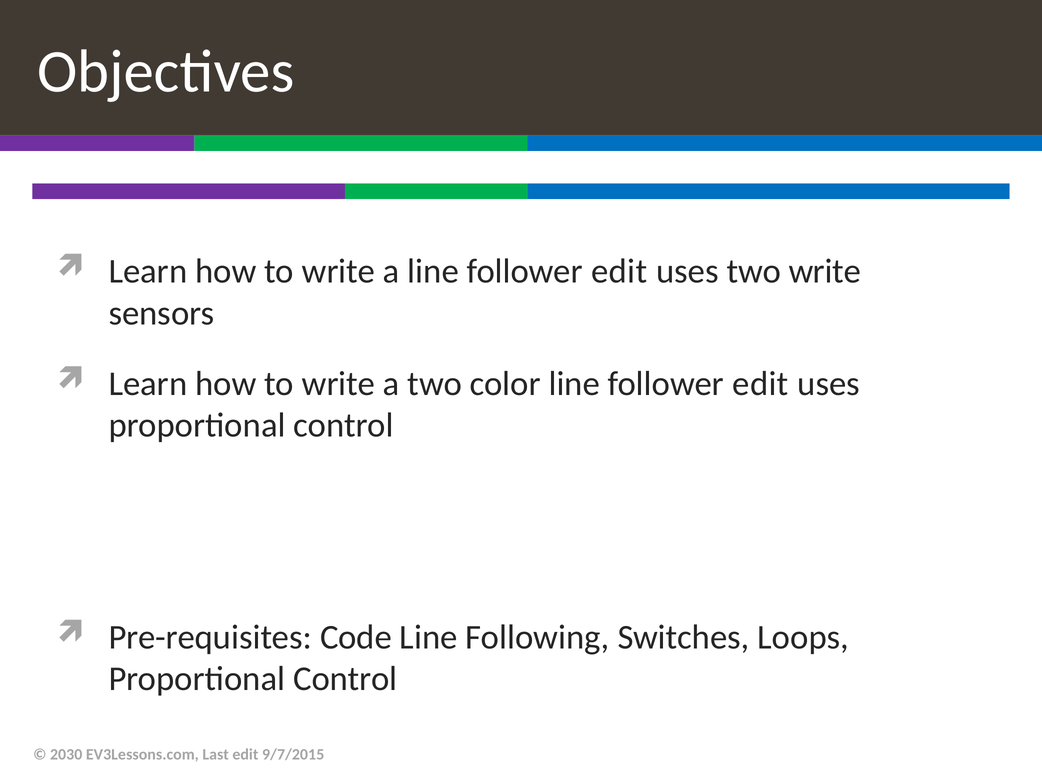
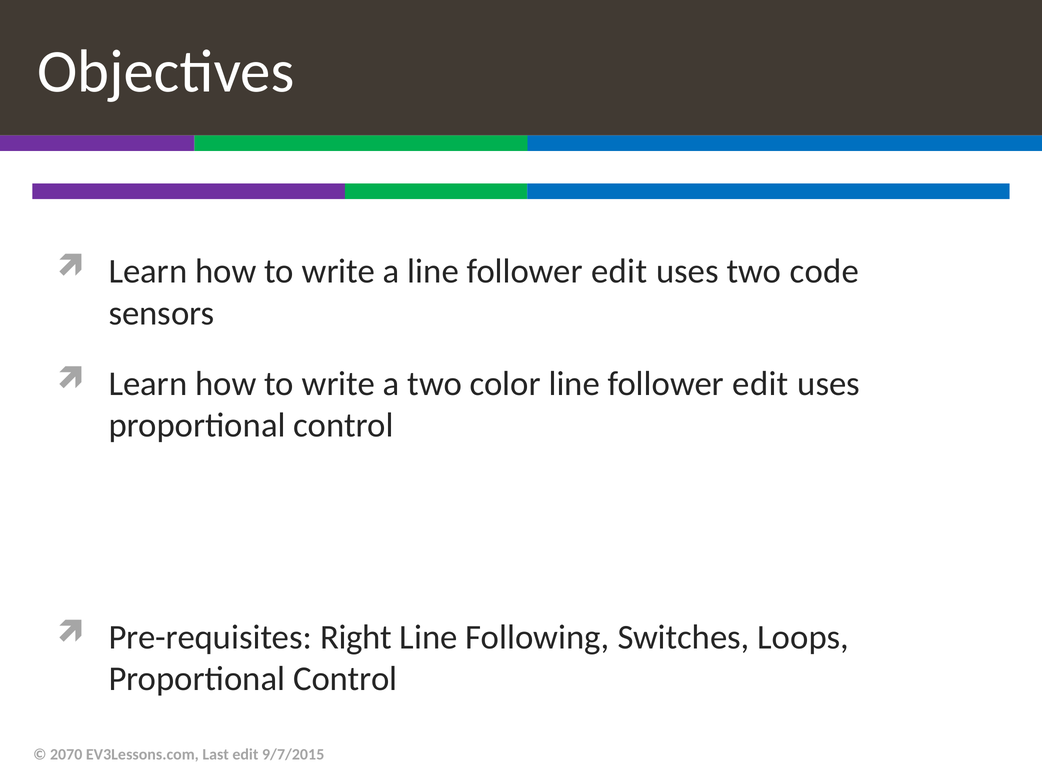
two write: write -> code
Code: Code -> Right
2030: 2030 -> 2070
